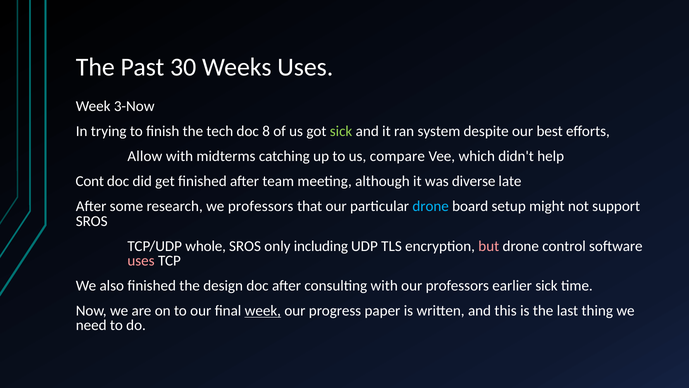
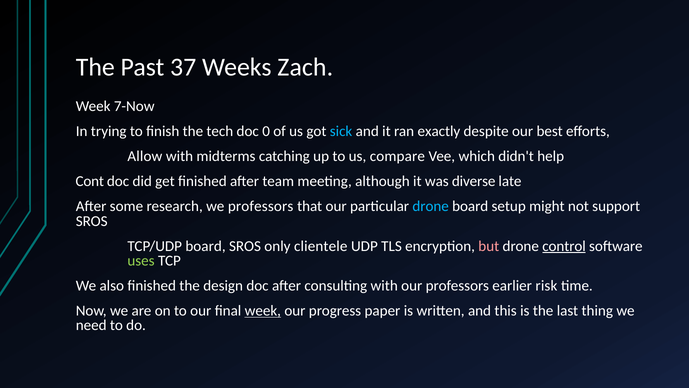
30: 30 -> 37
Weeks Uses: Uses -> Zach
3-Now: 3-Now -> 7-Now
8: 8 -> 0
sick at (341, 131) colour: light green -> light blue
system: system -> exactly
TCP/UDP whole: whole -> board
including: including -> clientele
control underline: none -> present
uses at (141, 261) colour: pink -> light green
earlier sick: sick -> risk
